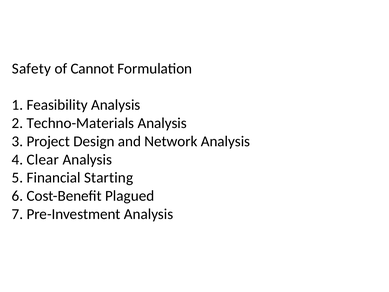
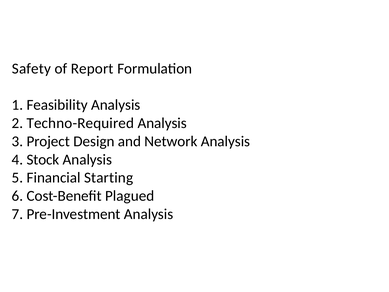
Cannot: Cannot -> Report
Techno-Materials: Techno-Materials -> Techno-Required
Clear: Clear -> Stock
